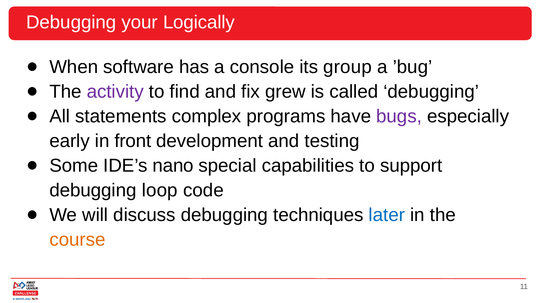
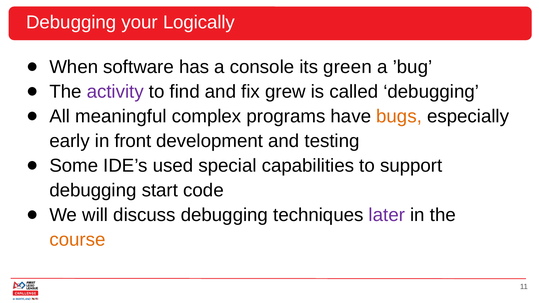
group: group -> green
statements: statements -> meaningful
bugs colour: purple -> orange
nano: nano -> used
loop: loop -> start
later colour: blue -> purple
